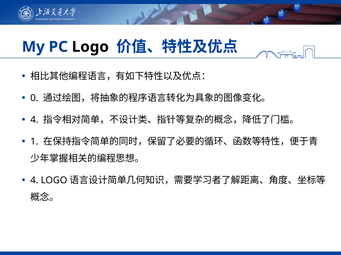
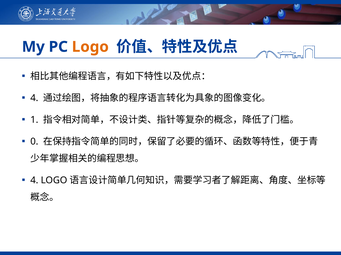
Logo at (90, 47) colour: black -> orange
0 at (34, 98): 0 -> 4
4 at (34, 120): 4 -> 1
1: 1 -> 0
